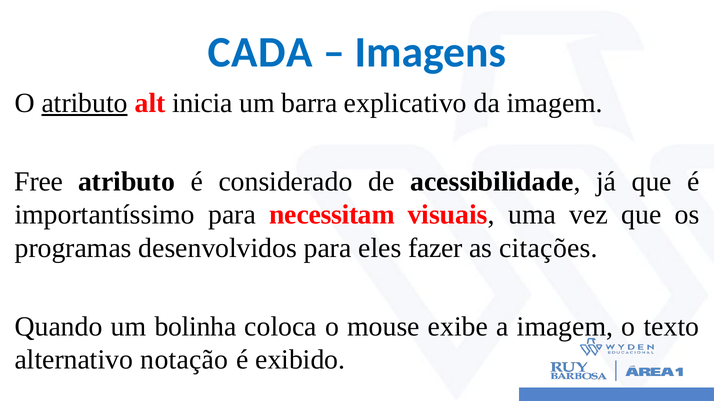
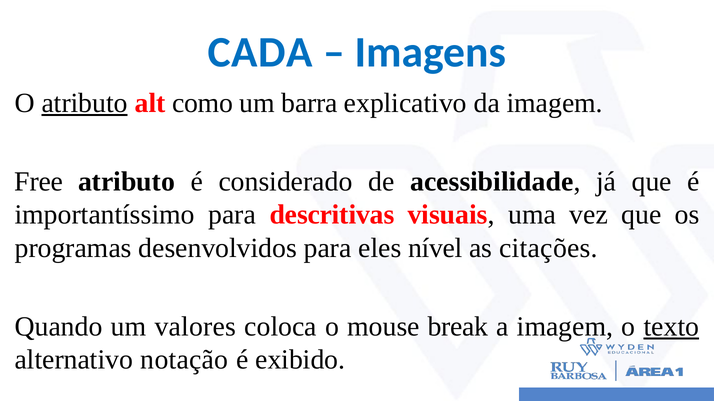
inicia: inicia -> como
necessitam: necessitam -> descritivas
fazer: fazer -> nível
bolinha: bolinha -> valores
exibe: exibe -> break
texto underline: none -> present
